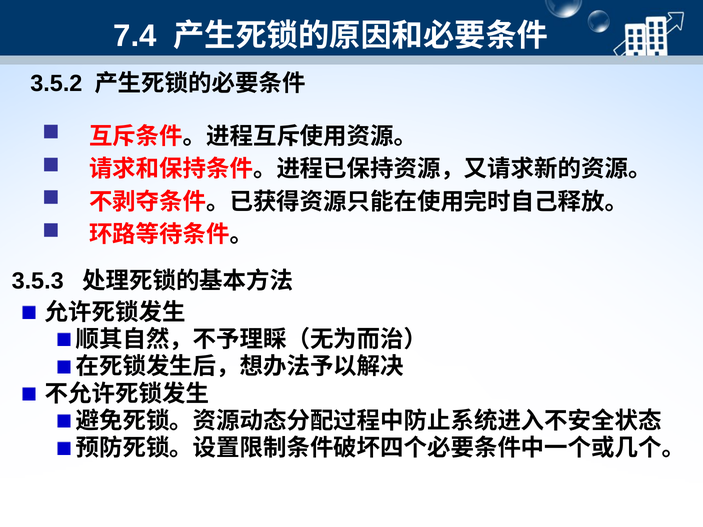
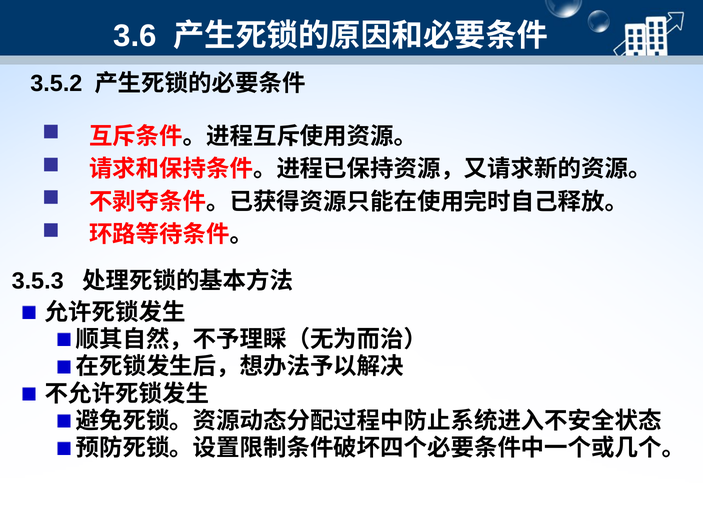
7.4: 7.4 -> 3.6
